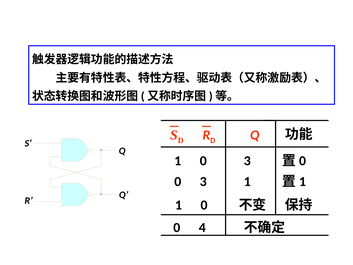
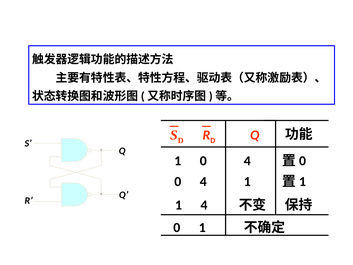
1 0 3: 3 -> 4
3 at (203, 181): 3 -> 4
0 at (204, 205): 0 -> 4
0 4: 4 -> 1
